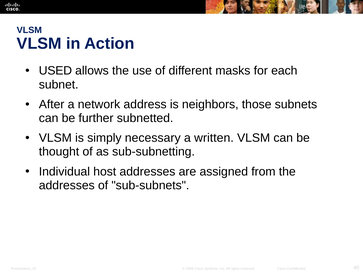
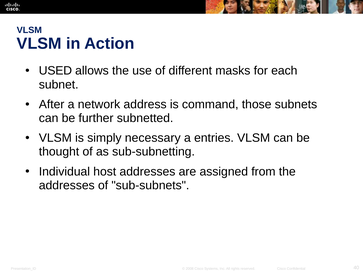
neighbors: neighbors -> command
written: written -> entries
